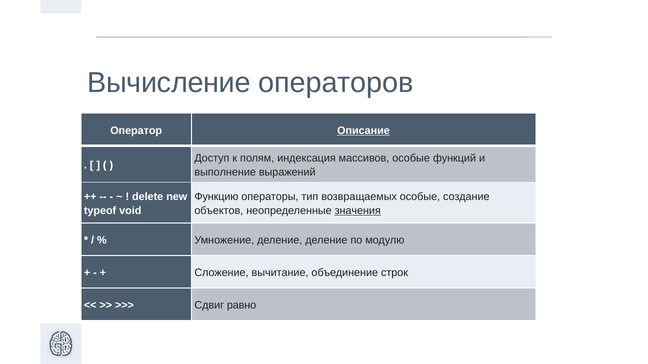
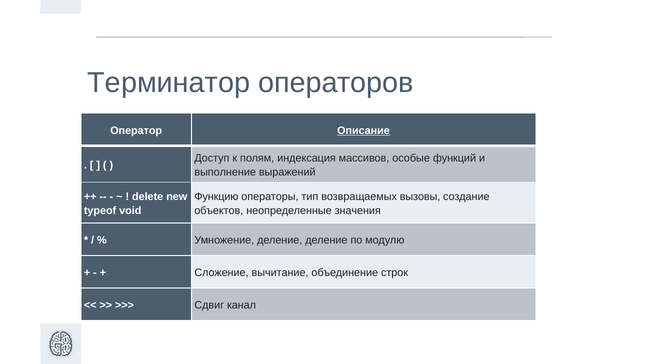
Вычисление: Вычисление -> Терминатор
возвращаемых особые: особые -> вызовы
значения underline: present -> none
равно: равно -> канал
